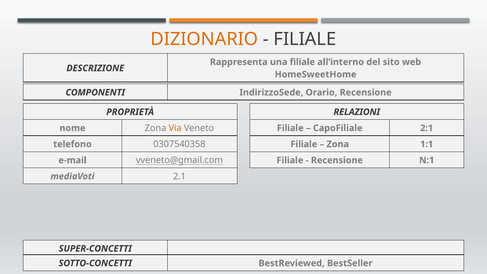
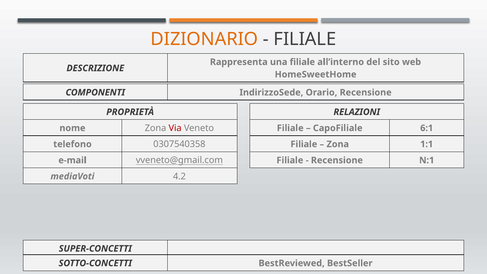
Via colour: orange -> red
2:1: 2:1 -> 6:1
2.1: 2.1 -> 4.2
